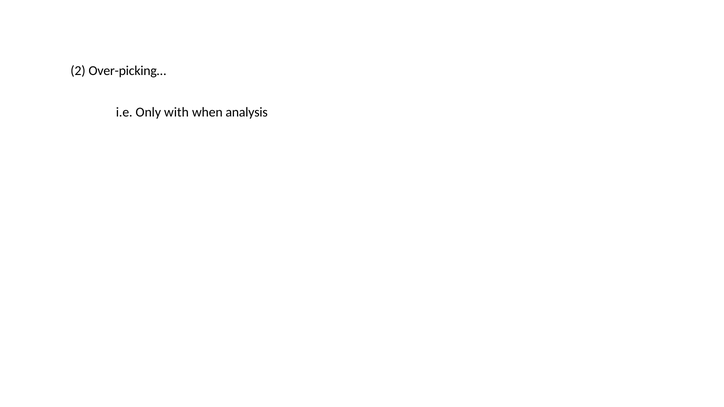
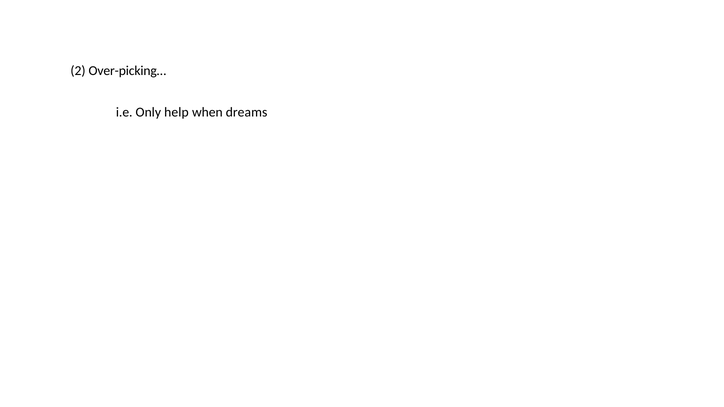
with: with -> help
analysis: analysis -> dreams
